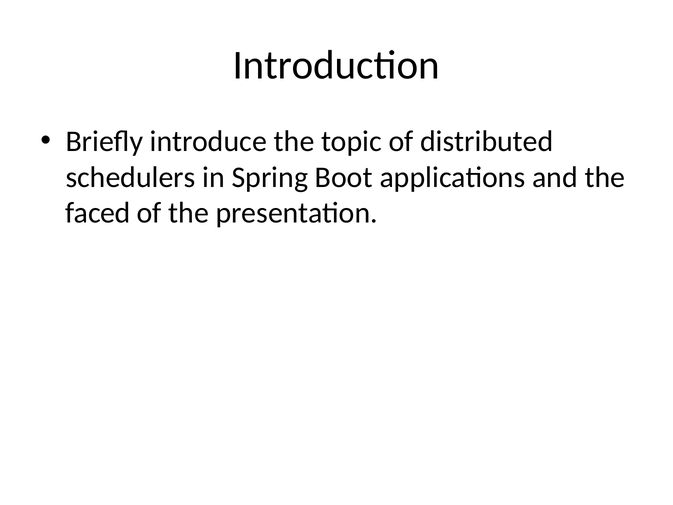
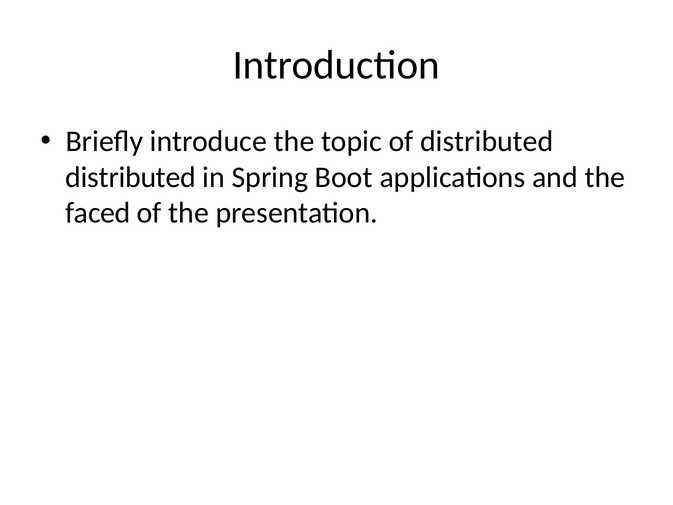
schedulers at (131, 177): schedulers -> distributed
